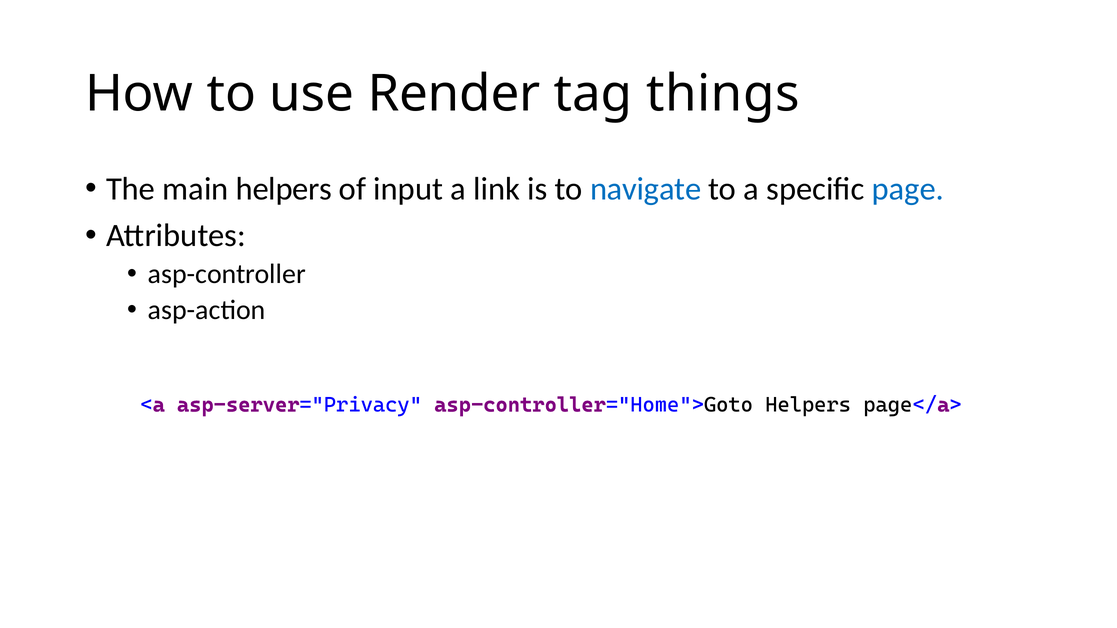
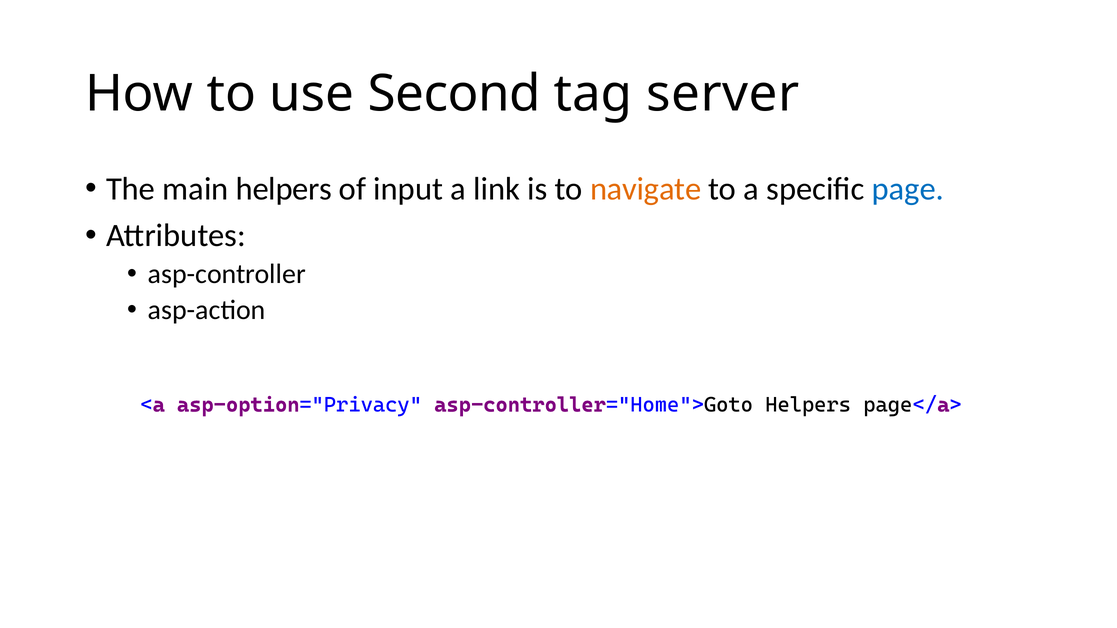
Render: Render -> Second
things: things -> server
navigate colour: blue -> orange
asp-server: asp-server -> asp-option
